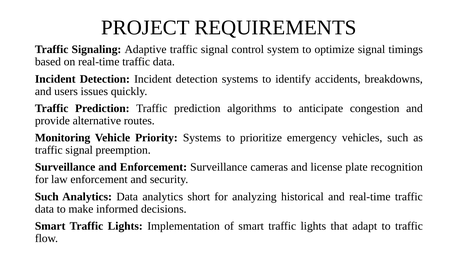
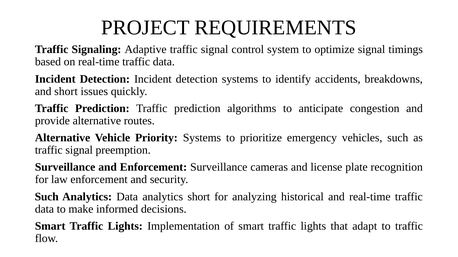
and users: users -> short
Monitoring at (63, 138): Monitoring -> Alternative
